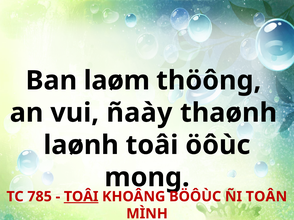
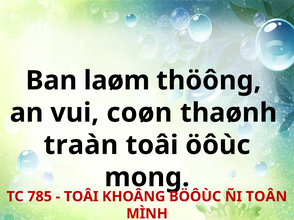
ñaày: ñaày -> coøn
laønh: laønh -> traàn
TOÂI at (81, 197) underline: present -> none
